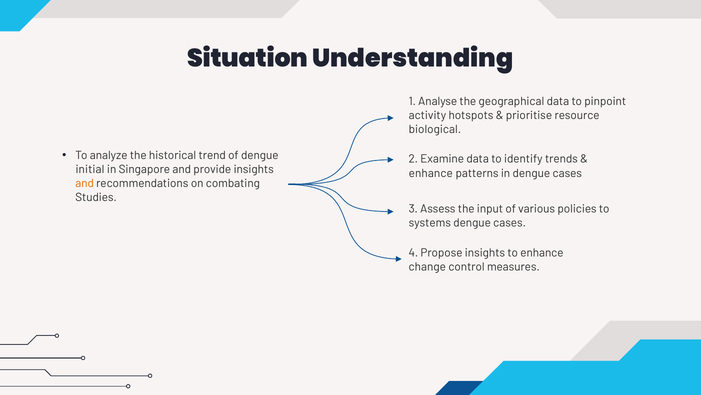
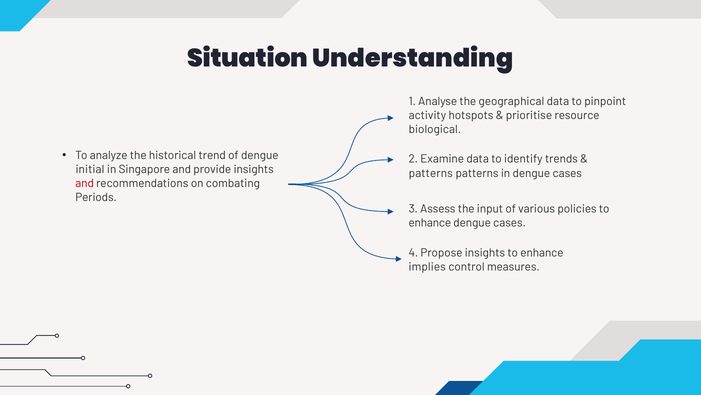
enhance at (431, 173): enhance -> patterns
and at (85, 183) colour: orange -> red
Studies: Studies -> Periods
systems at (430, 222): systems -> enhance
change: change -> implies
